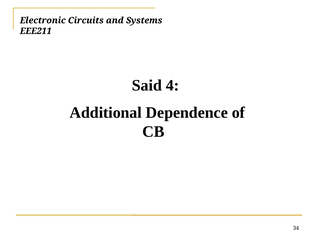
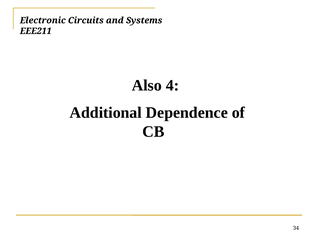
Said: Said -> Also
